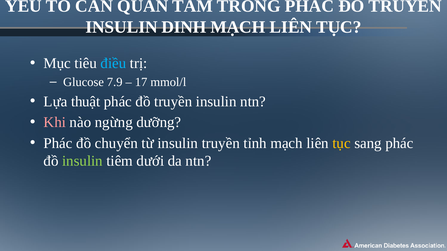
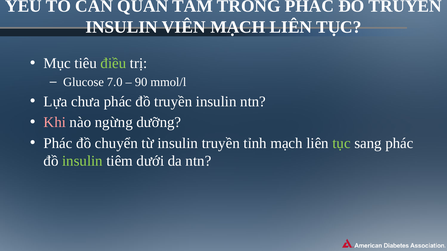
DINH: DINH -> VIÊN
điều colour: light blue -> light green
7.9: 7.9 -> 7.0
17: 17 -> 90
thuật: thuật -> chưa
tục at (342, 143) colour: yellow -> light green
